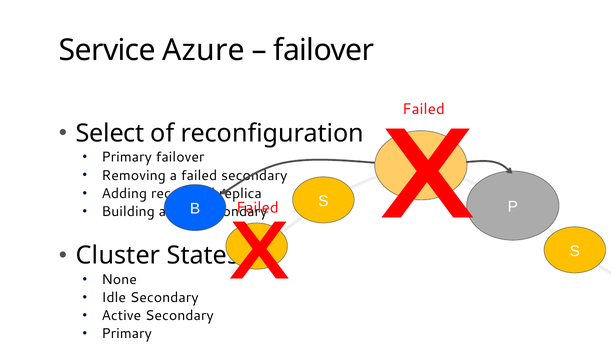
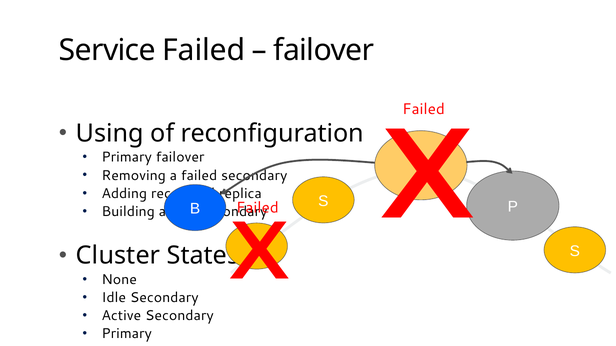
Service Azure: Azure -> Failed
Select: Select -> Using
